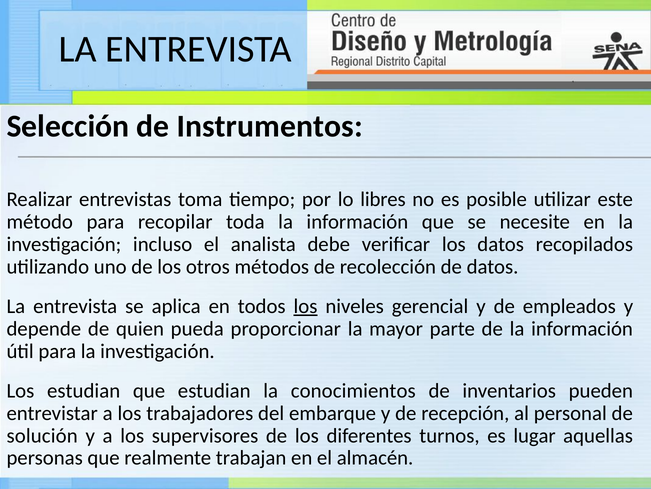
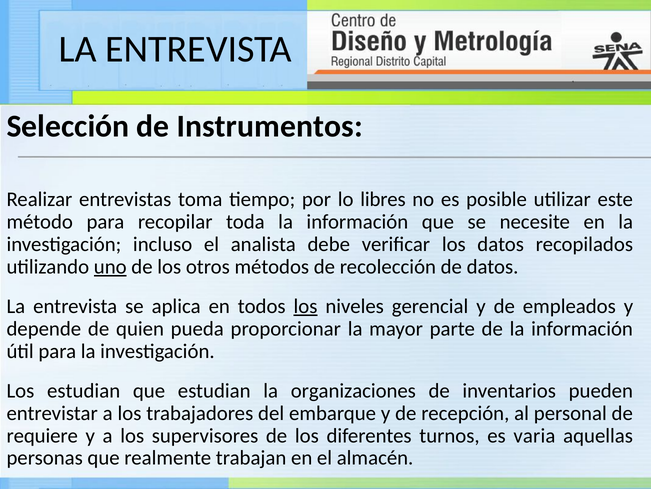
uno underline: none -> present
conocimientos: conocimientos -> organizaciones
solución: solución -> requiere
lugar: lugar -> varia
